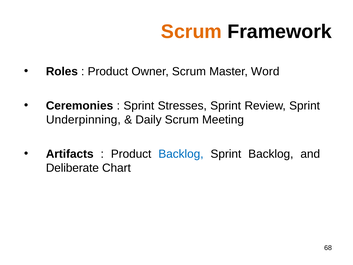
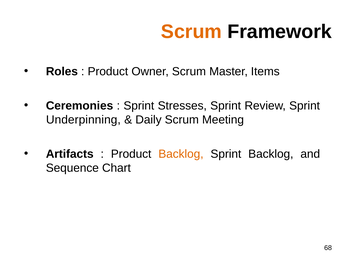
Word: Word -> Items
Backlog at (181, 154) colour: blue -> orange
Deliberate: Deliberate -> Sequence
